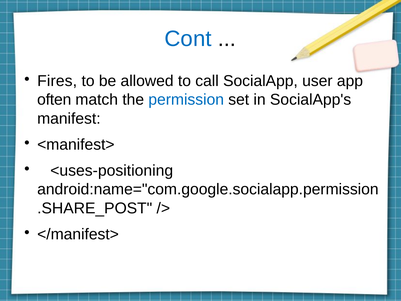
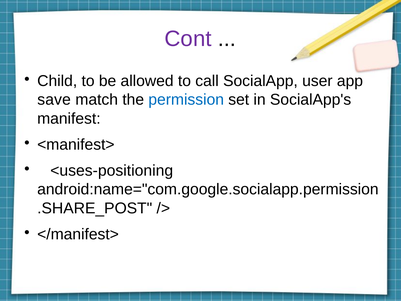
Cont colour: blue -> purple
Fires: Fires -> Child
often: often -> save
